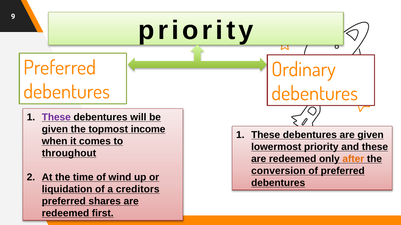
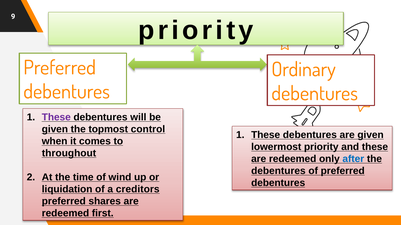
income: income -> control
after colour: orange -> blue
conversion at (278, 171): conversion -> debentures
